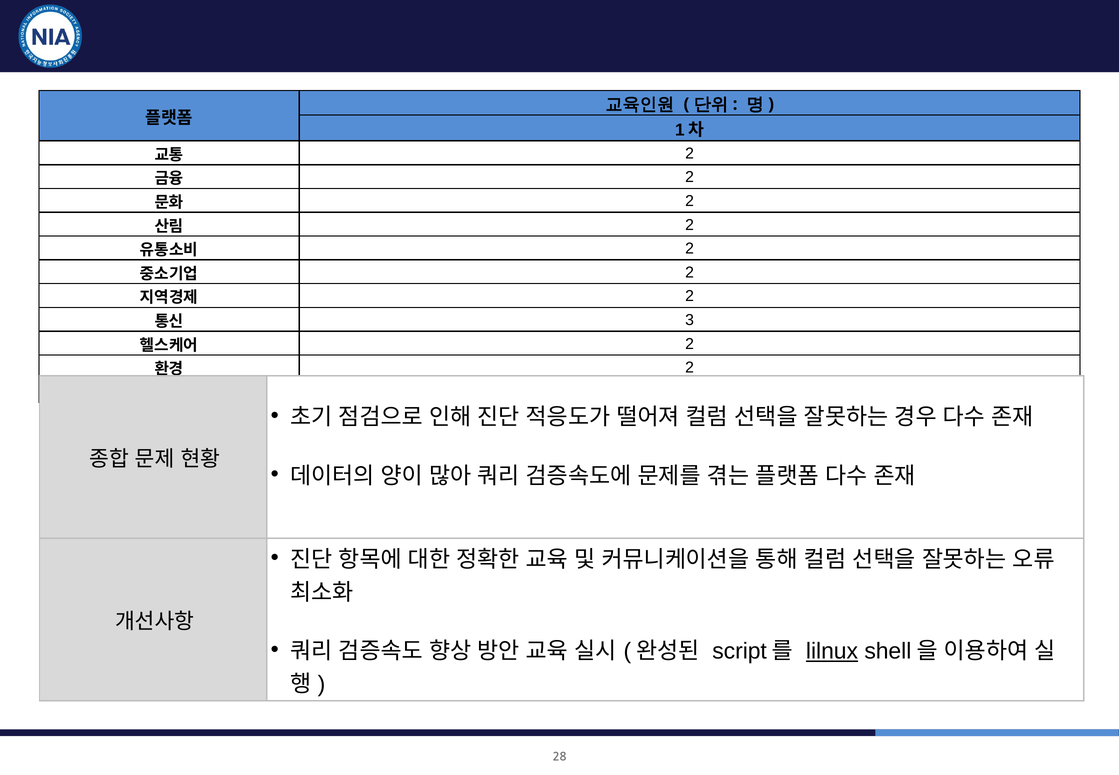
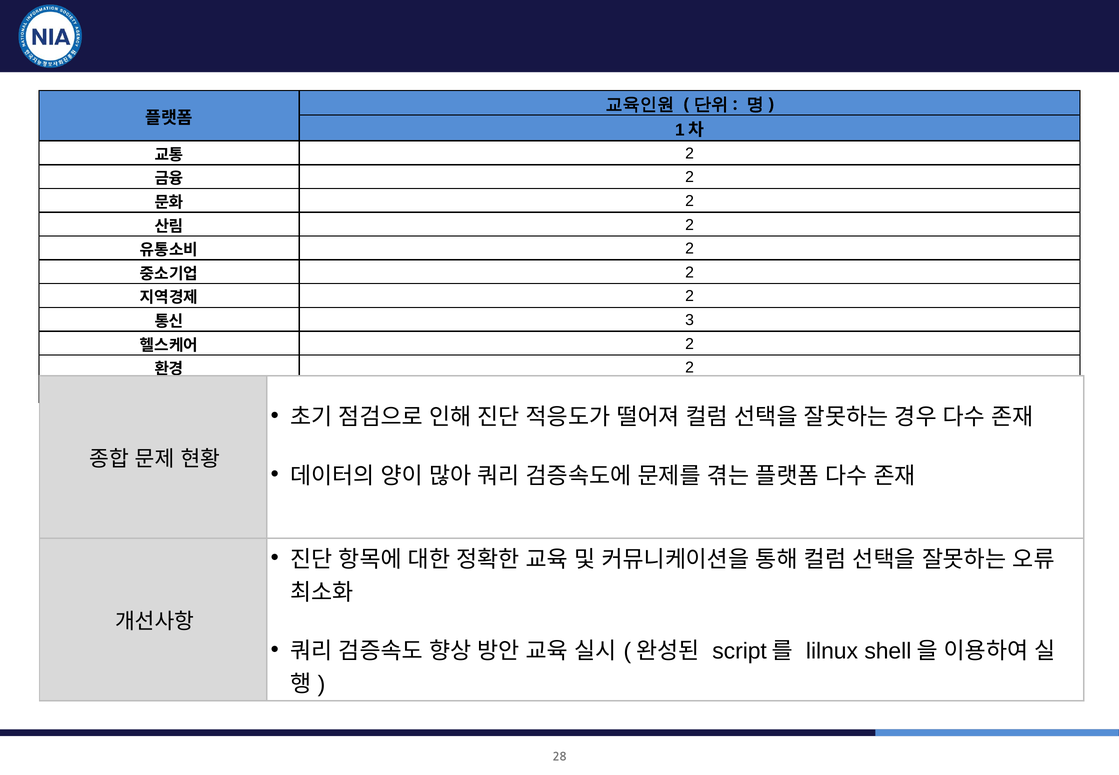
lilnux underline: present -> none
